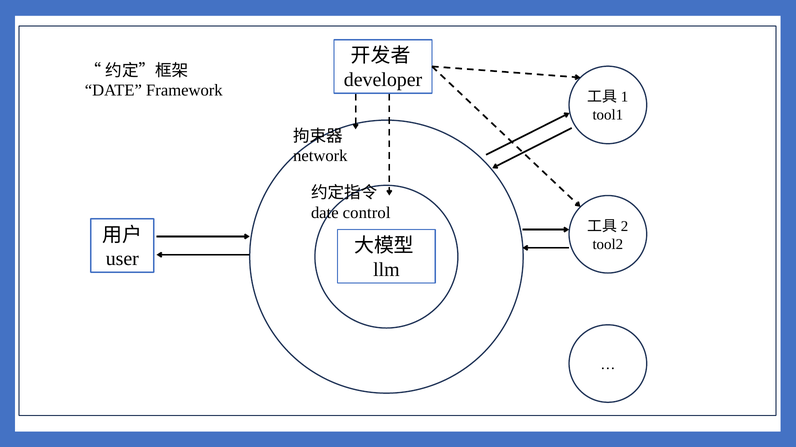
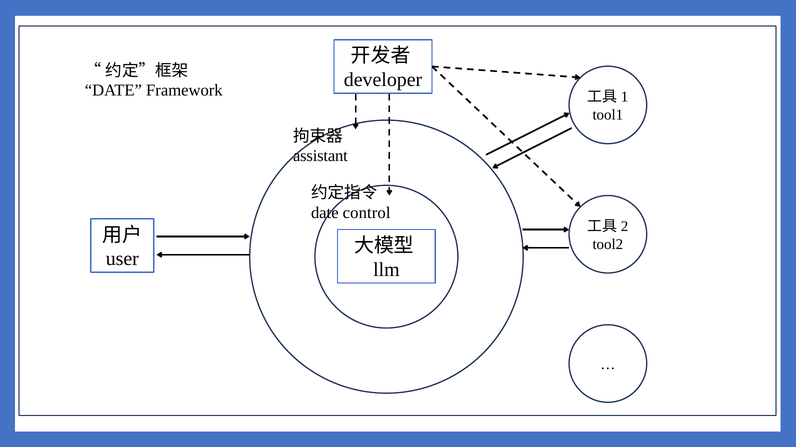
network: network -> assistant
